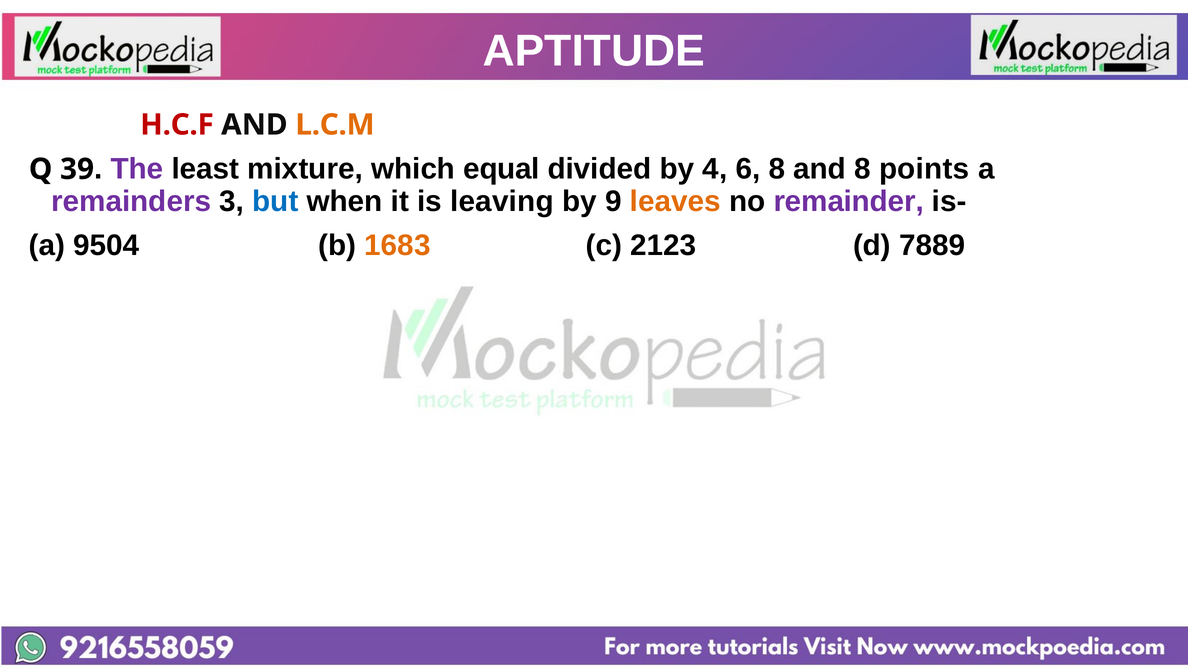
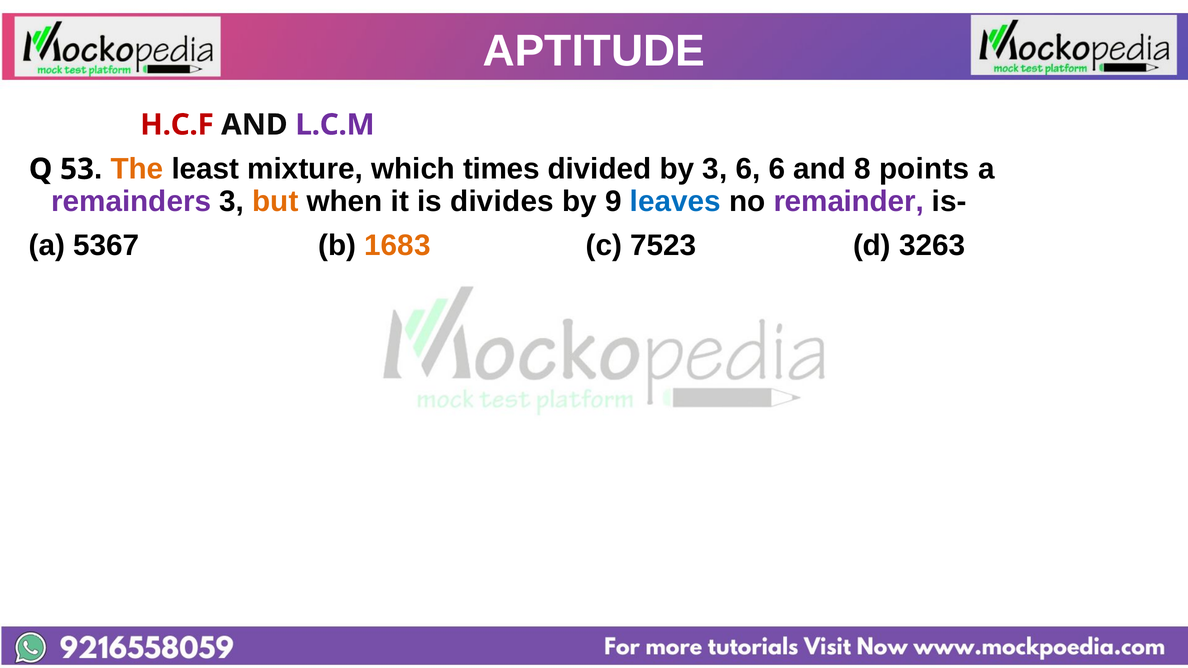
L.C.M colour: orange -> purple
39: 39 -> 53
The colour: purple -> orange
equal: equal -> times
by 4: 4 -> 3
6 8: 8 -> 6
but colour: blue -> orange
leaving: leaving -> divides
leaves colour: orange -> blue
9504: 9504 -> 5367
2123: 2123 -> 7523
7889: 7889 -> 3263
